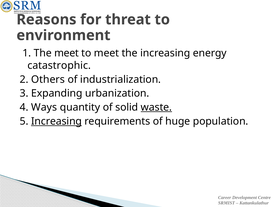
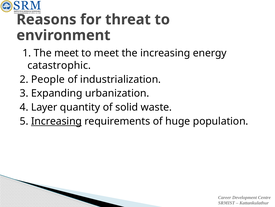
Others: Others -> People
Ways: Ways -> Layer
waste underline: present -> none
